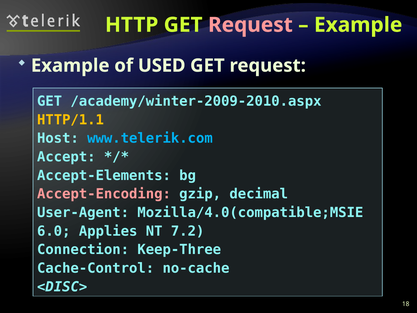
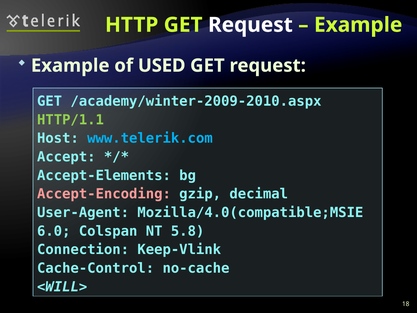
Request at (250, 25) colour: pink -> white
HTTP/1.1 colour: yellow -> light green
Applies: Applies -> Colspan
7.2: 7.2 -> 5.8
Keep-Three: Keep-Three -> Keep-Vlink
<DISC>: <DISC> -> <WILL>
